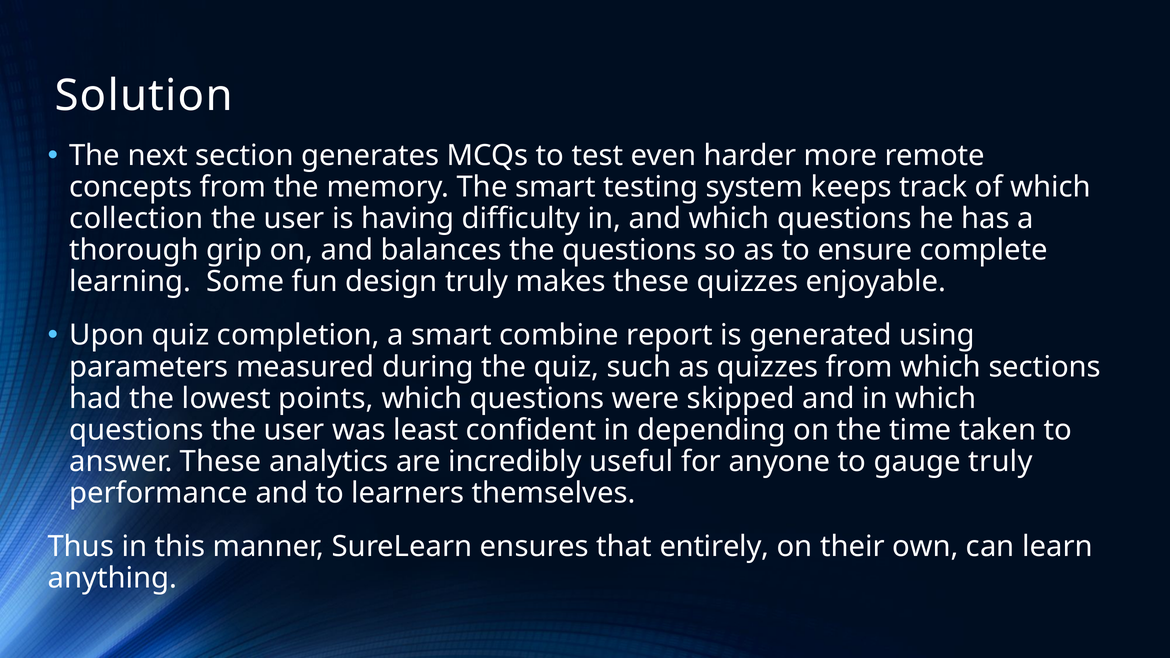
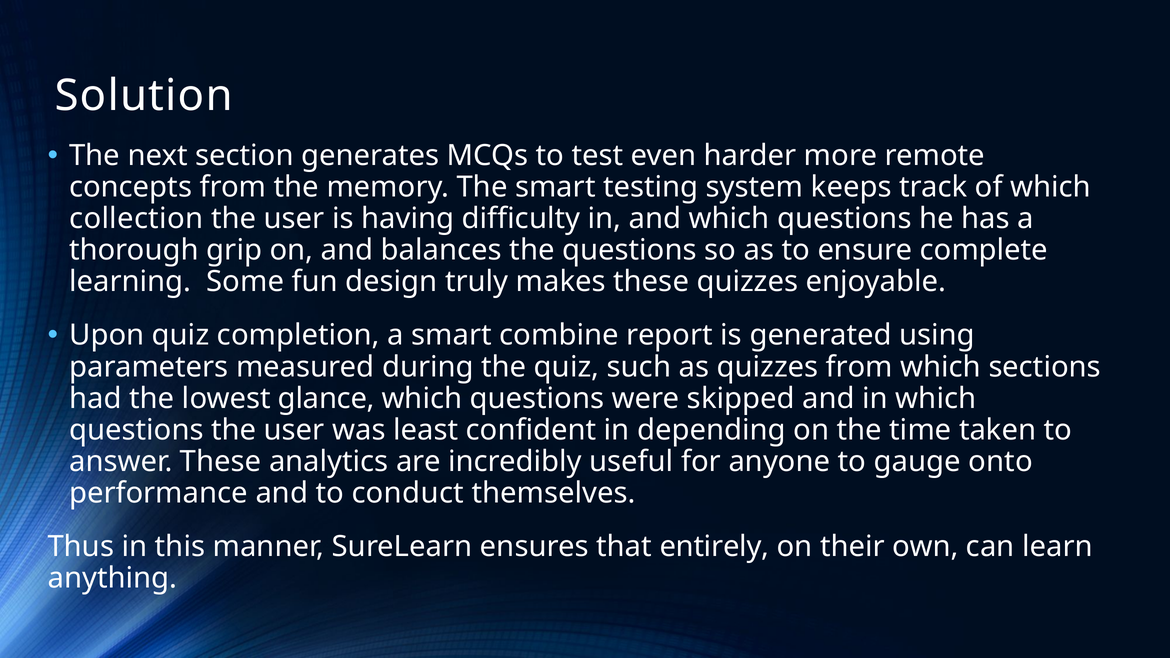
points: points -> glance
gauge truly: truly -> onto
learners: learners -> conduct
